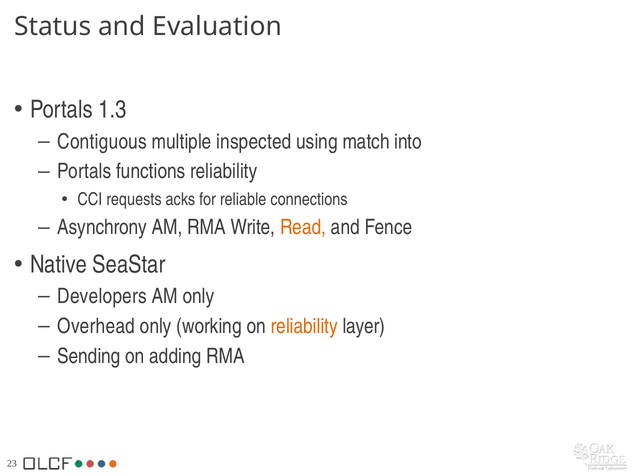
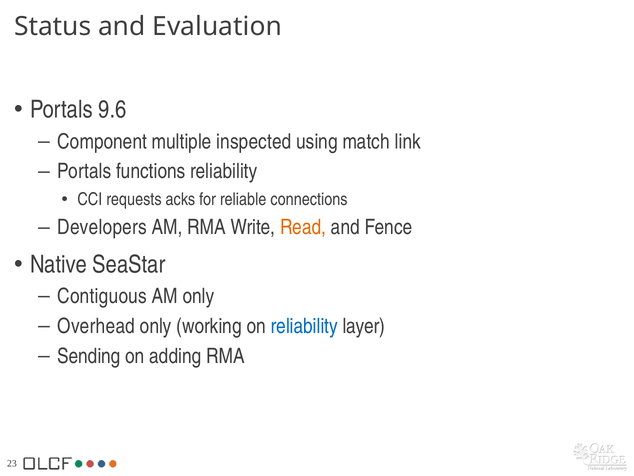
1.3: 1.3 -> 9.6
Contiguous: Contiguous -> Component
into: into -> link
Asynchrony: Asynchrony -> Developers
Developers: Developers -> Contiguous
reliability at (304, 326) colour: orange -> blue
